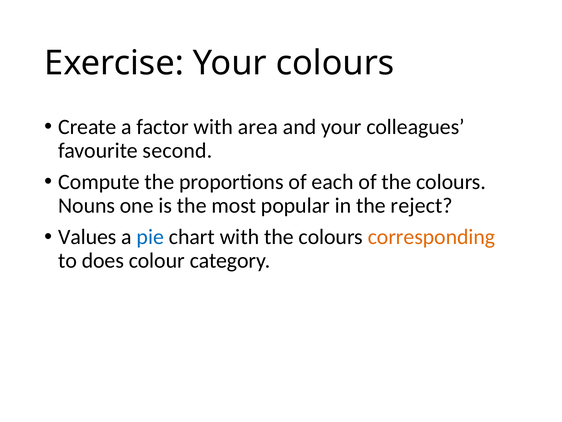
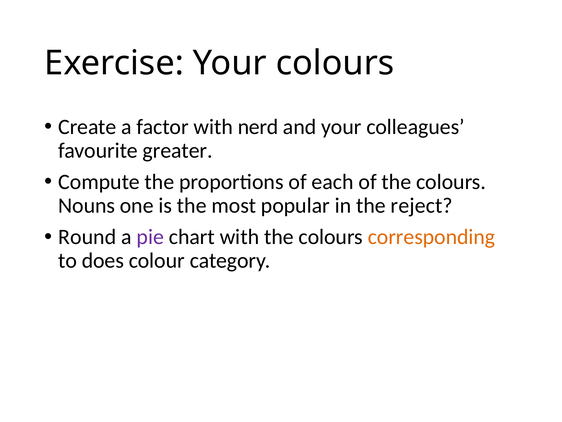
area: area -> nerd
second: second -> greater
Values: Values -> Round
pie colour: blue -> purple
